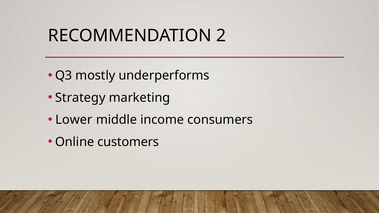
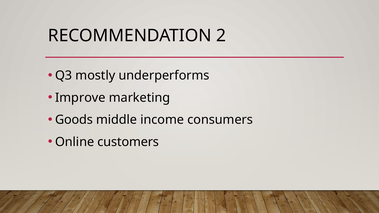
Strategy: Strategy -> Improve
Lower: Lower -> Goods
